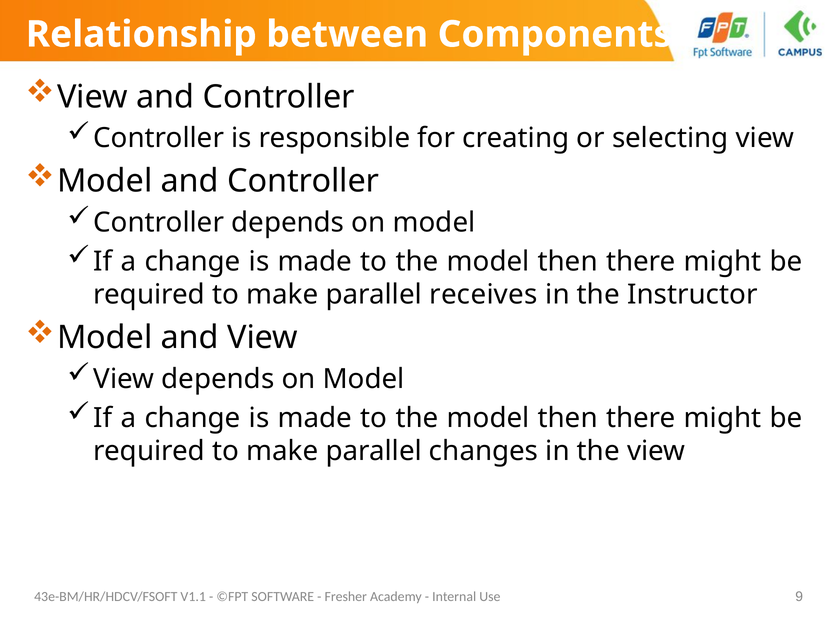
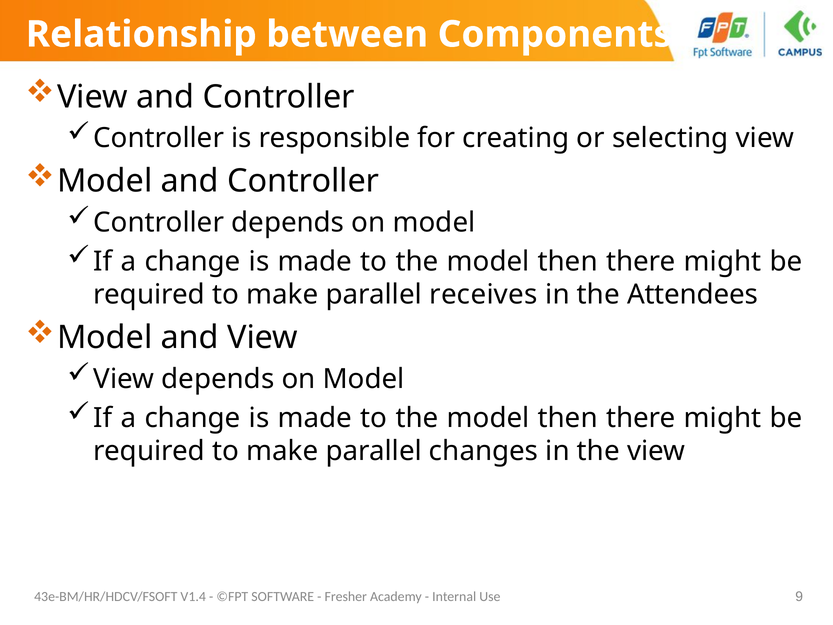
Instructor: Instructor -> Attendees
V1.1: V1.1 -> V1.4
